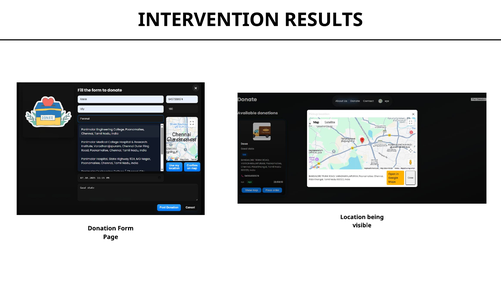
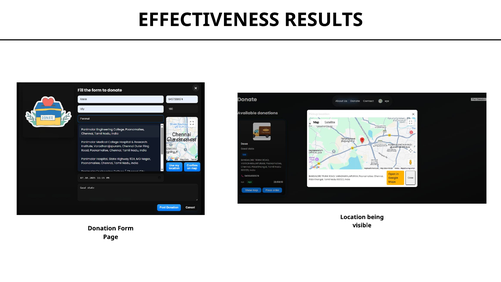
INTERVENTION: INTERVENTION -> EFFECTIVENESS
